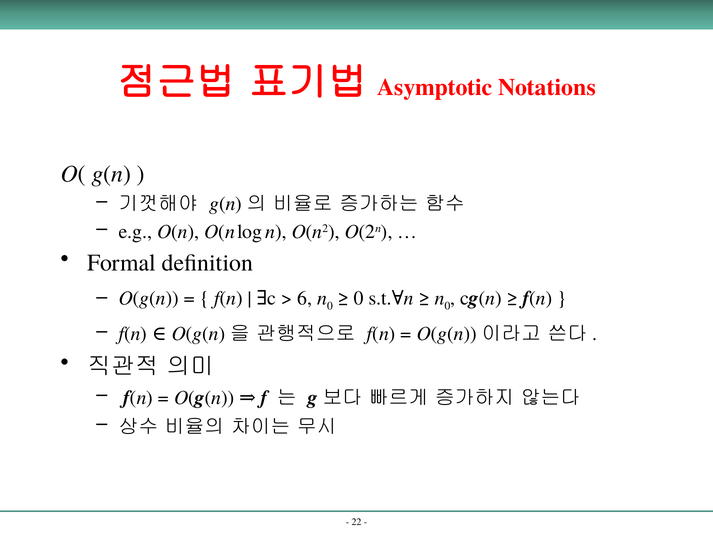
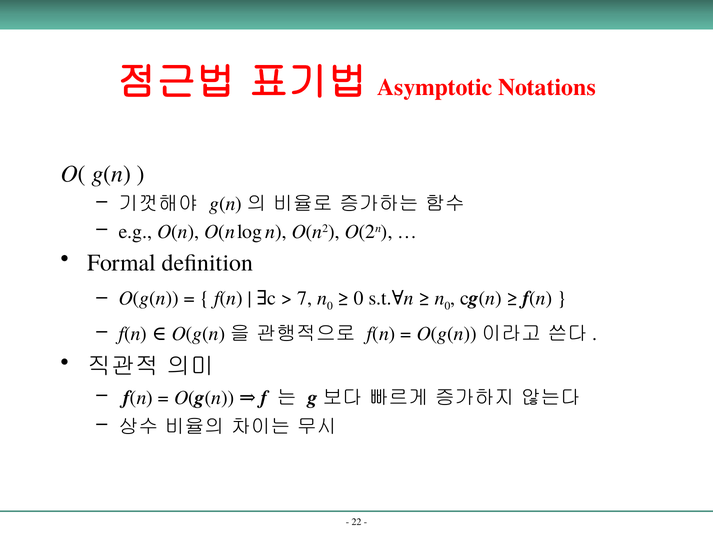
6: 6 -> 7
